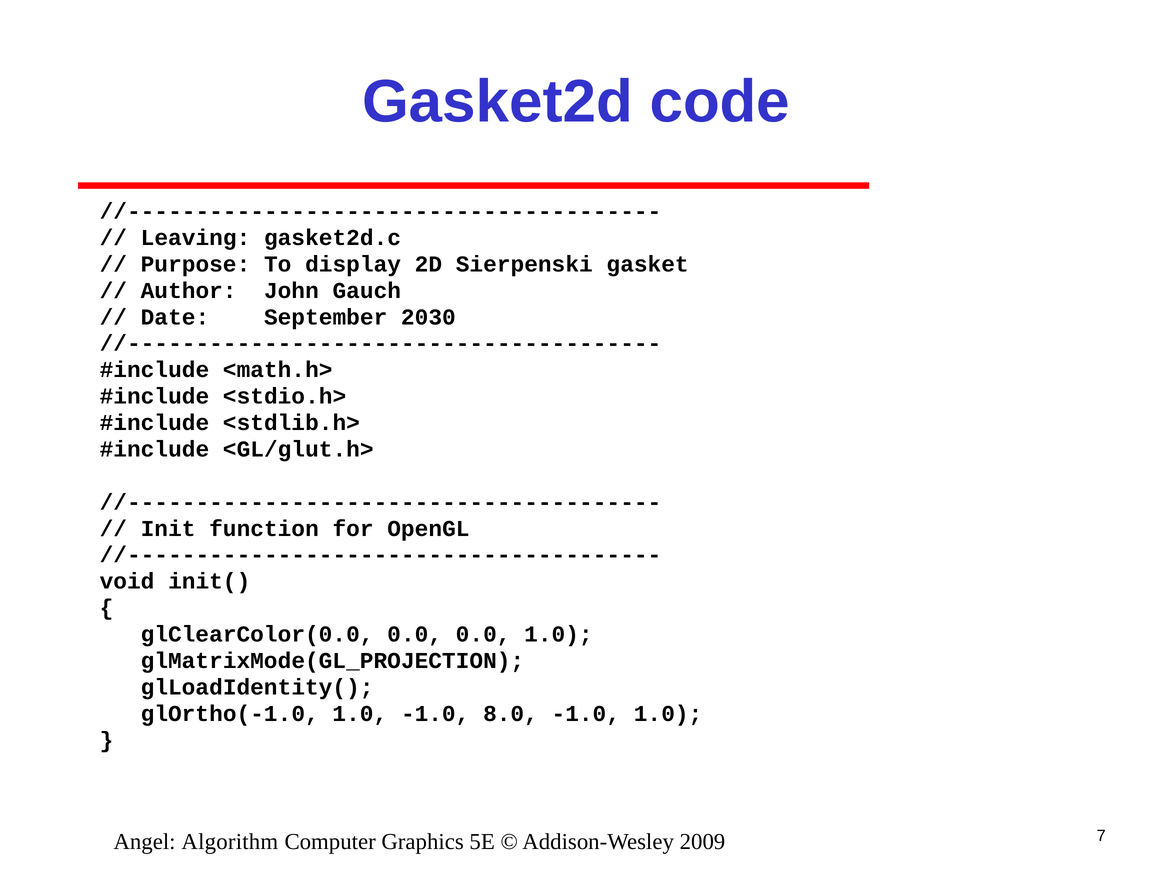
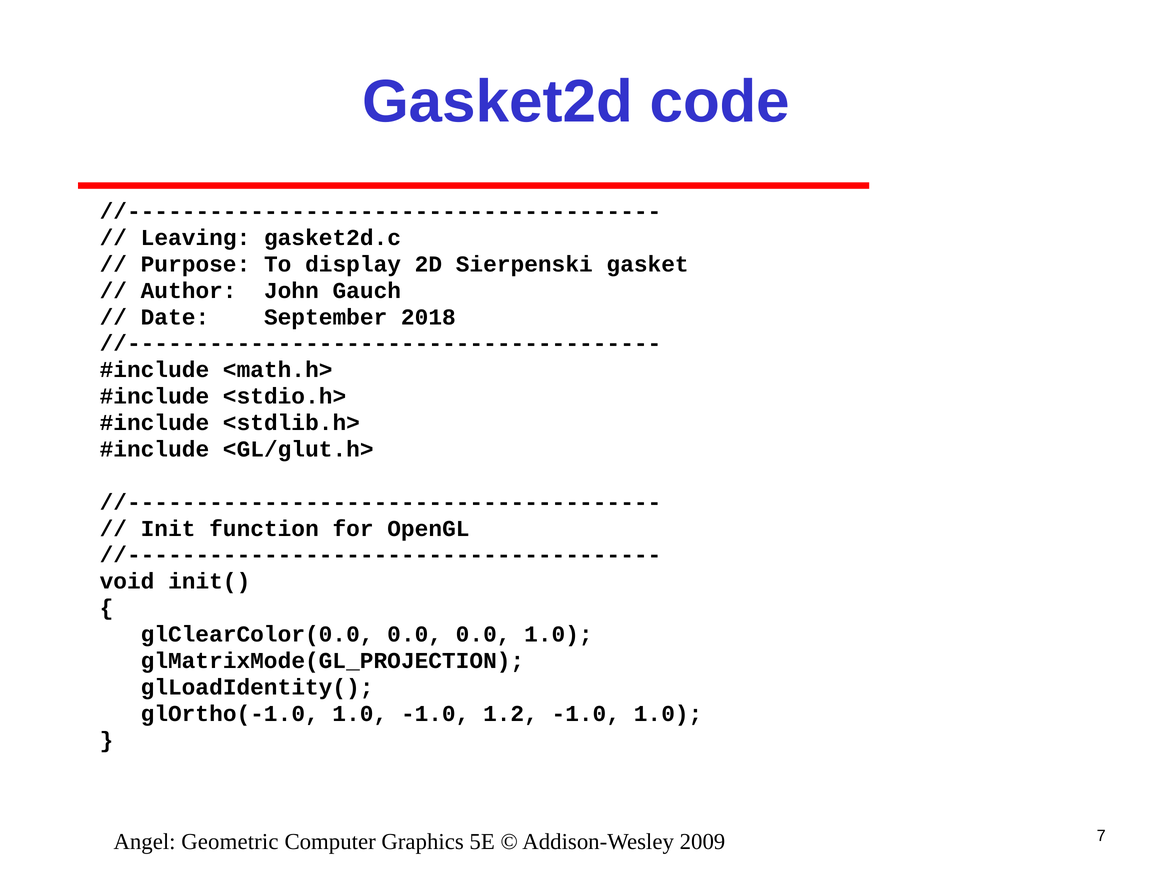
2030: 2030 -> 2018
8.0: 8.0 -> 1.2
Algorithm: Algorithm -> Geometric
